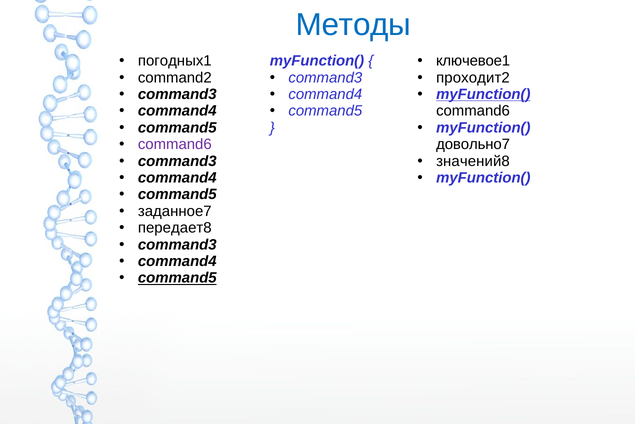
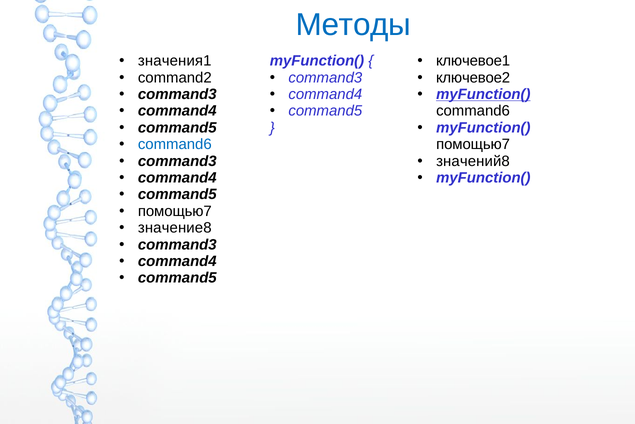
погодных1: погодных1 -> значения1
проходит2: проходит2 -> ключевое2
command6 at (175, 144) colour: purple -> blue
довольно7 at (473, 144): довольно7 -> помощью7
заданное7 at (175, 211): заданное7 -> помощью7
передает8: передает8 -> значение8
command5 at (177, 278) underline: present -> none
